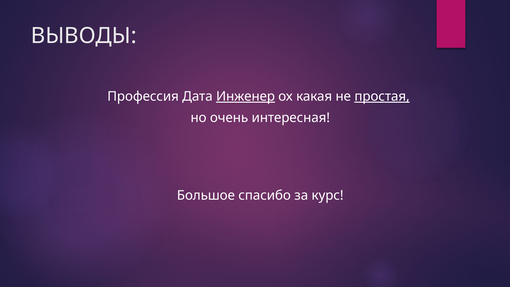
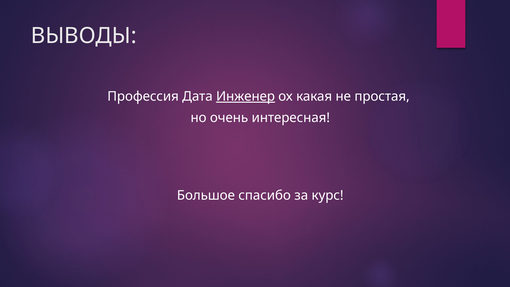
простая underline: present -> none
